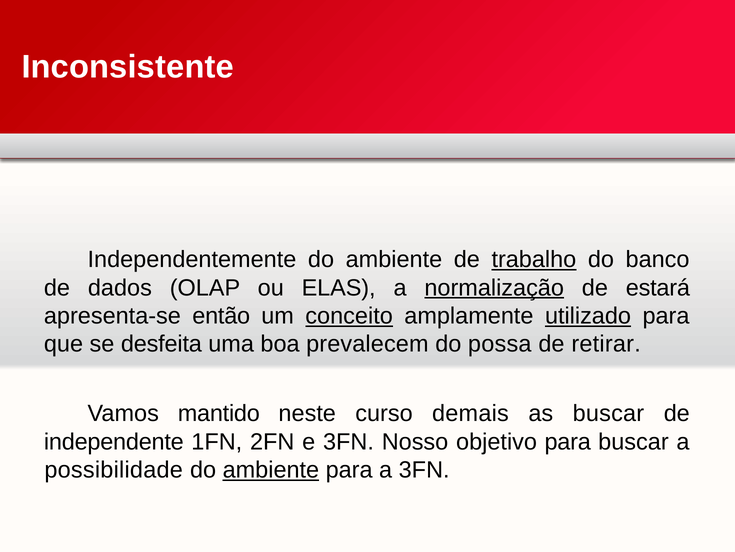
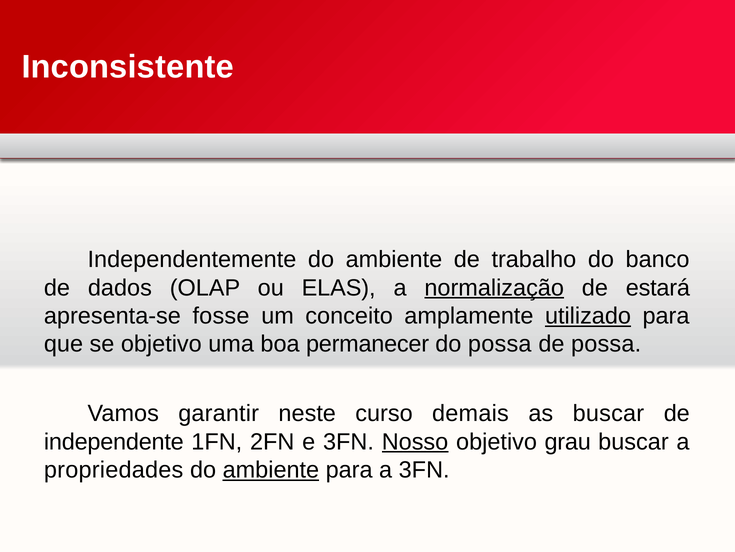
trabalho underline: present -> none
então: então -> fosse
conceito underline: present -> none
se desfeita: desfeita -> objetivo
prevalecem: prevalecem -> permanecer
de retirar: retirar -> possa
mantido: mantido -> garantir
Nosso underline: none -> present
objetivo para: para -> grau
possibilidade: possibilidade -> propriedades
